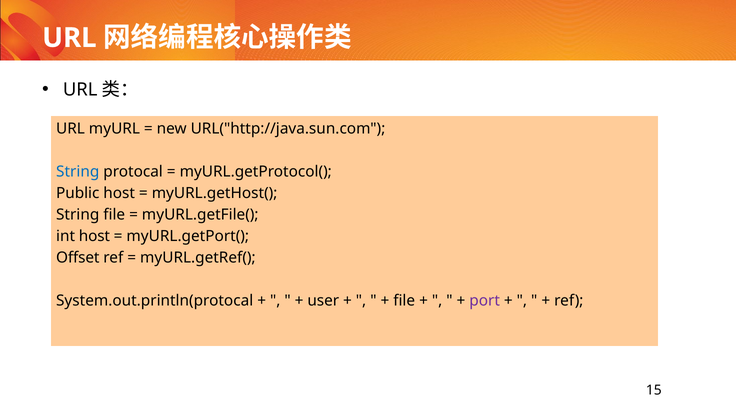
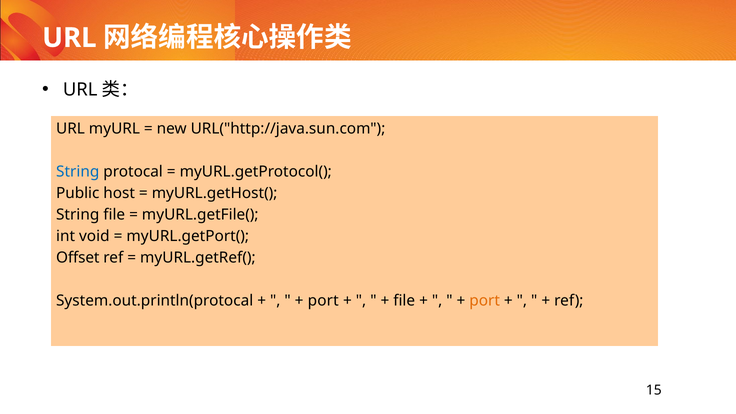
int host: host -> void
user at (323, 300): user -> port
port at (485, 300) colour: purple -> orange
